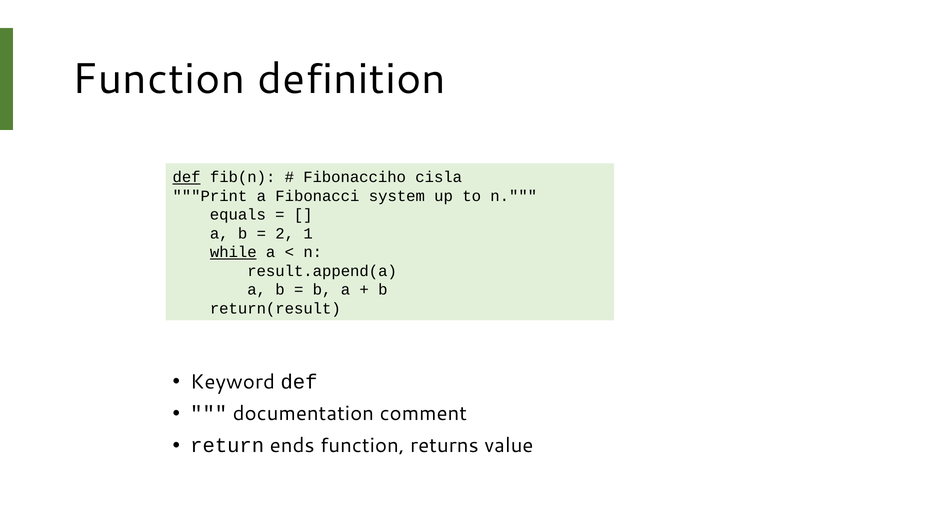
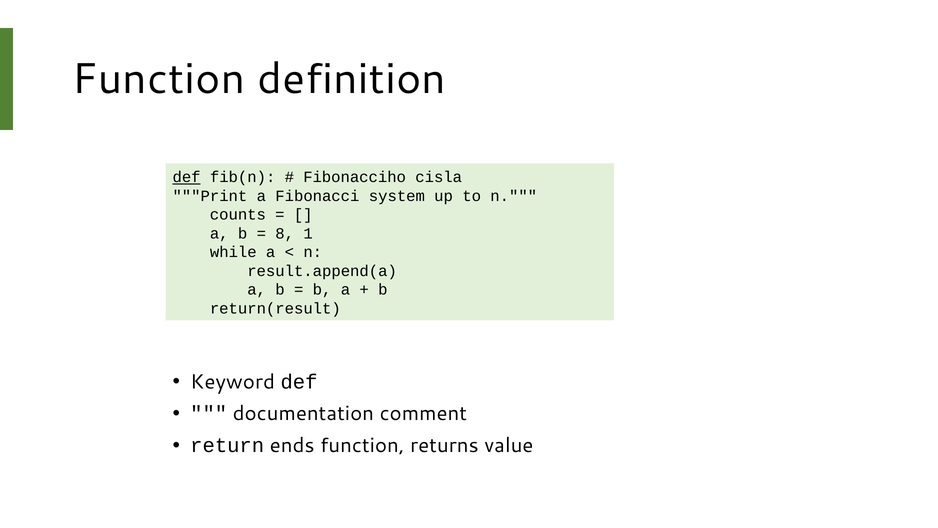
equals: equals -> counts
2: 2 -> 8
while underline: present -> none
